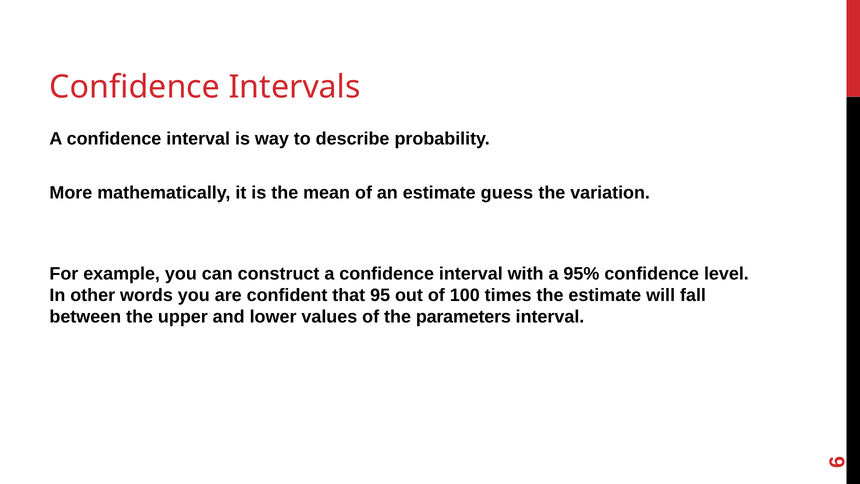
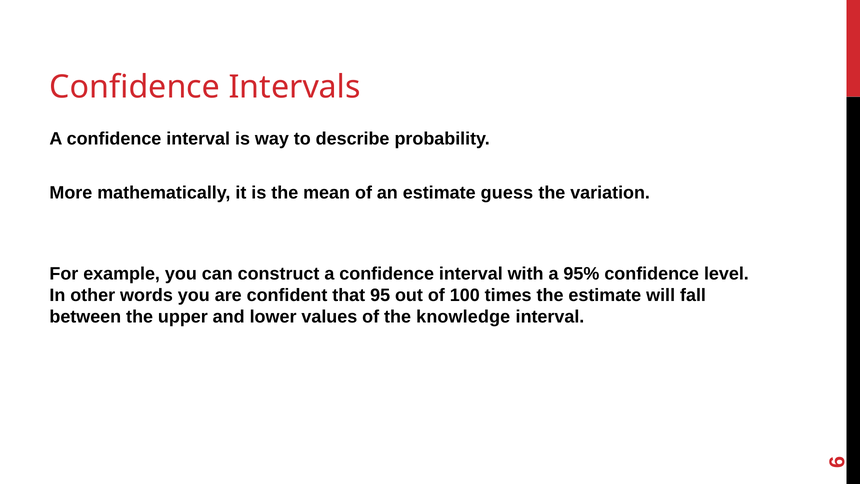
parameters: parameters -> knowledge
